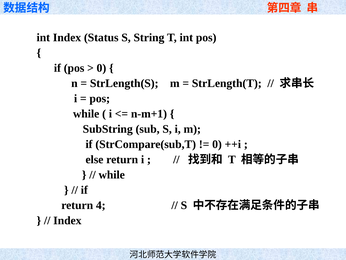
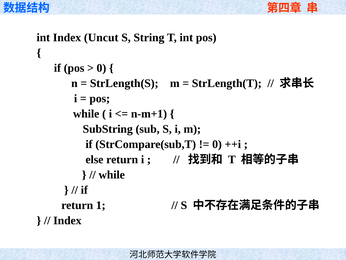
Status: Status -> Uncut
4: 4 -> 1
